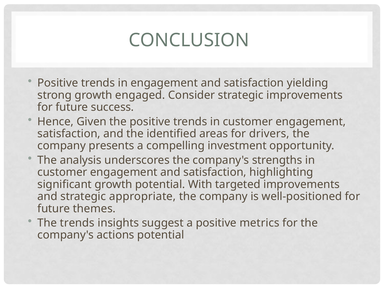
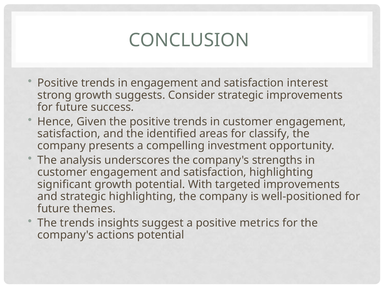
yielding: yielding -> interest
engaged: engaged -> suggests
drivers: drivers -> classify
strategic appropriate: appropriate -> highlighting
